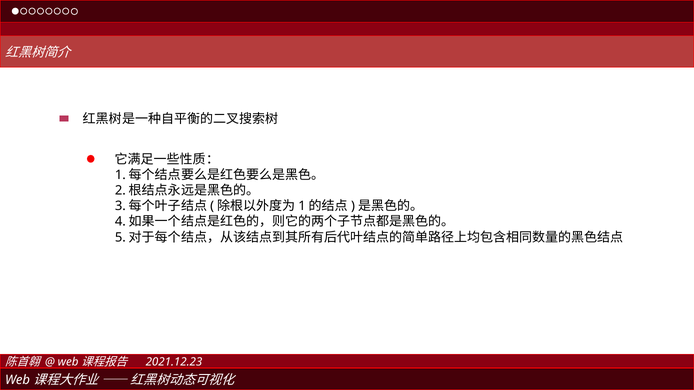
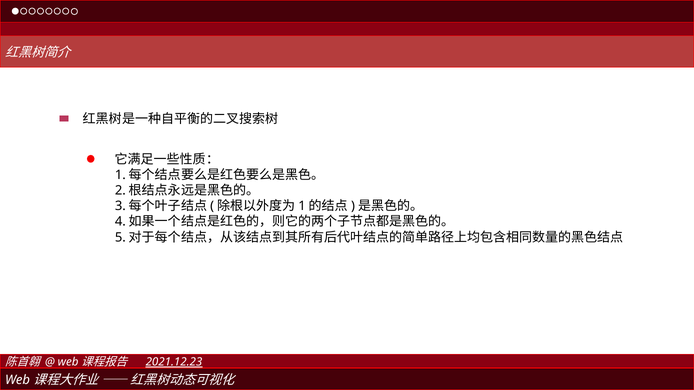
2021.12.23 underline: none -> present
